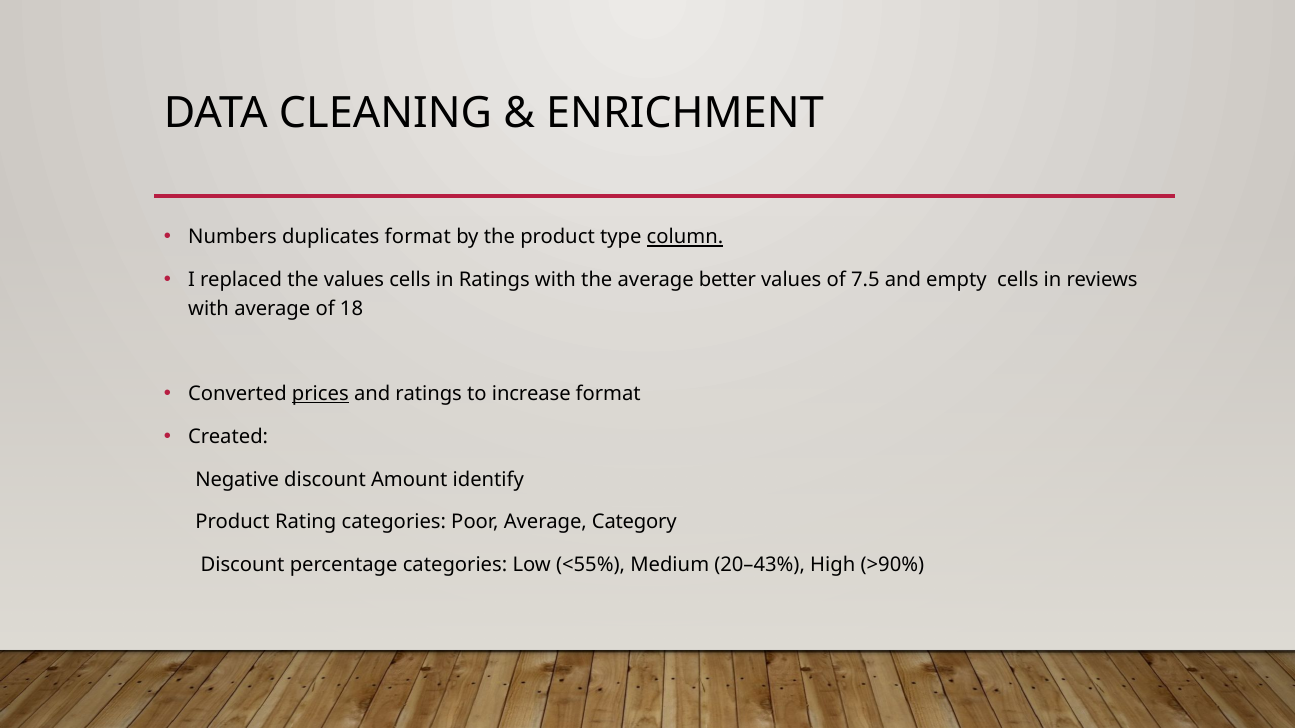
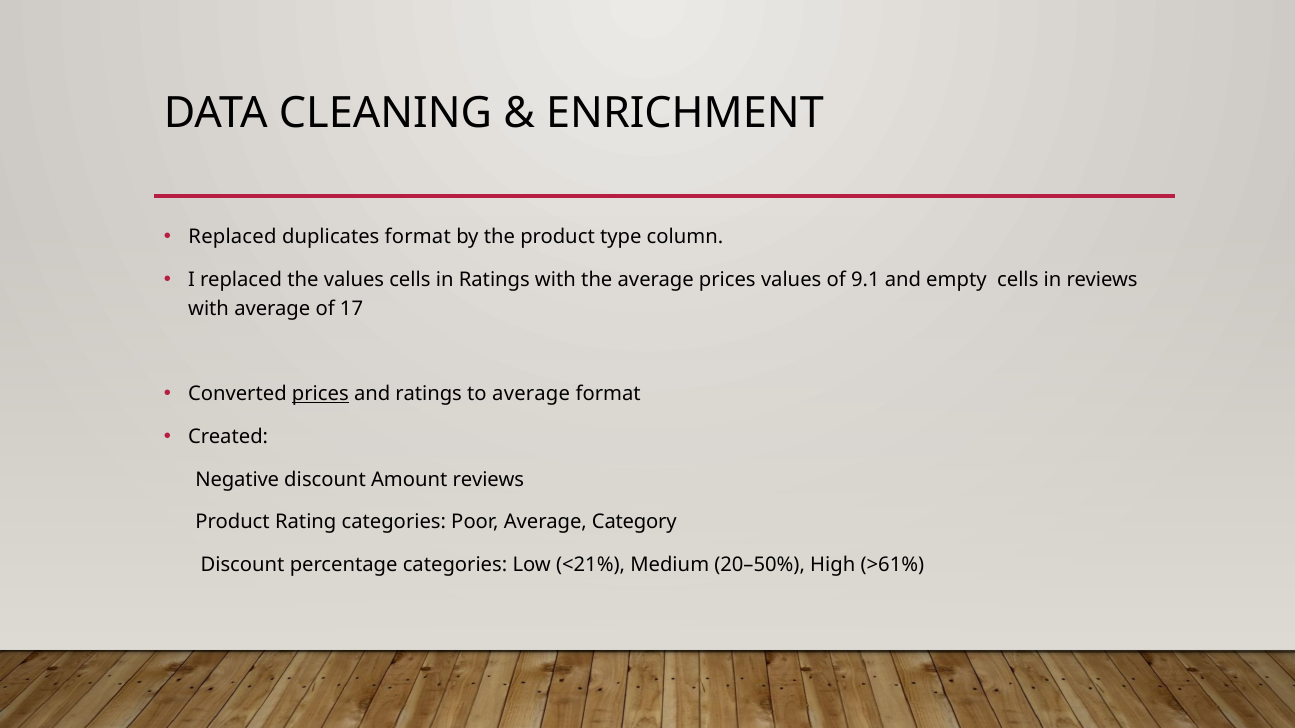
Numbers at (233, 237): Numbers -> Replaced
column underline: present -> none
average better: better -> prices
7.5: 7.5 -> 9.1
18: 18 -> 17
to increase: increase -> average
Amount identify: identify -> reviews
<55%: <55% -> <21%
20–43%: 20–43% -> 20–50%
>90%: >90% -> >61%
